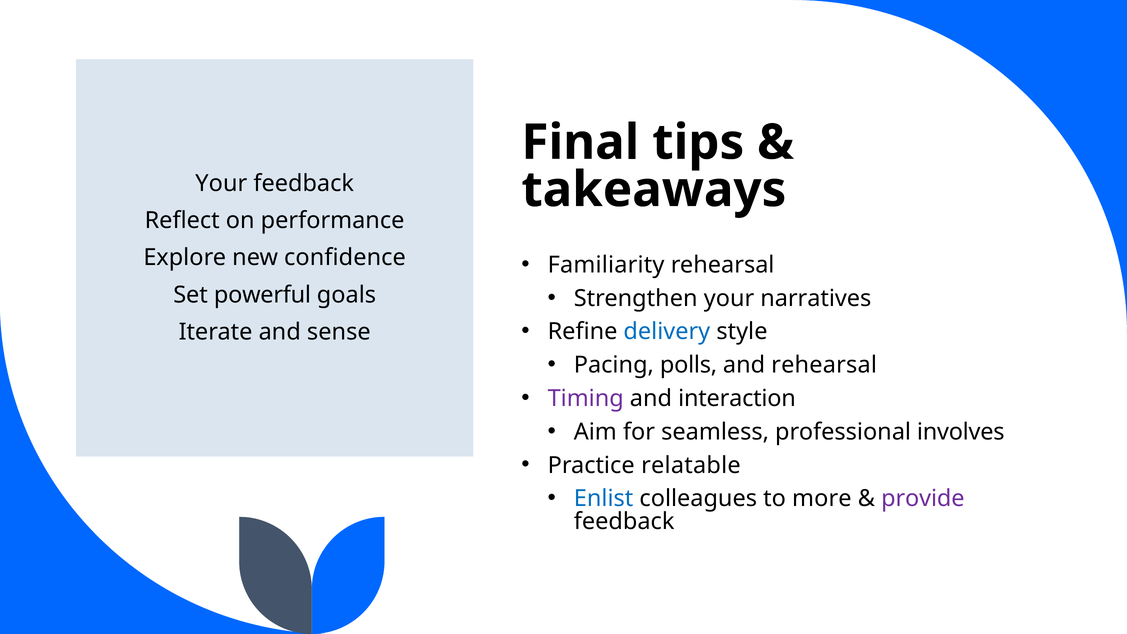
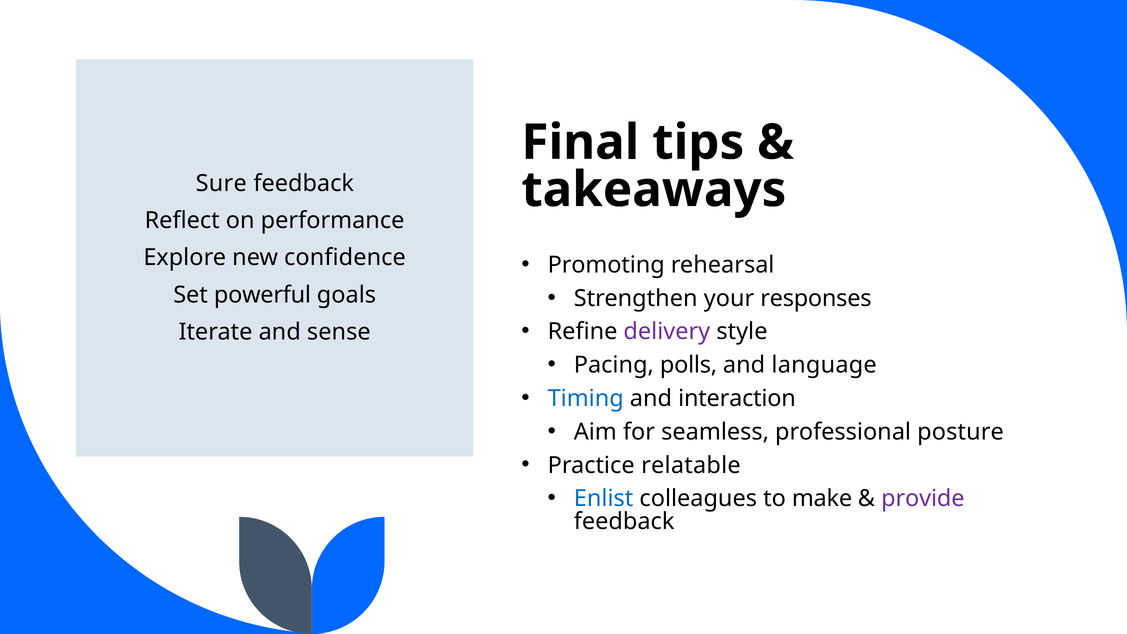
Your at (221, 183): Your -> Sure
Familiarity: Familiarity -> Promoting
narratives: narratives -> responses
delivery colour: blue -> purple
and rehearsal: rehearsal -> language
Timing colour: purple -> blue
involves: involves -> posture
more: more -> make
